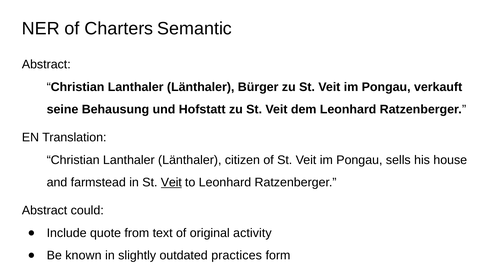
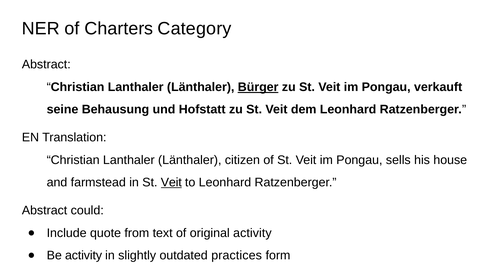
Semantic: Semantic -> Category
Bürger underline: none -> present
Be known: known -> activity
